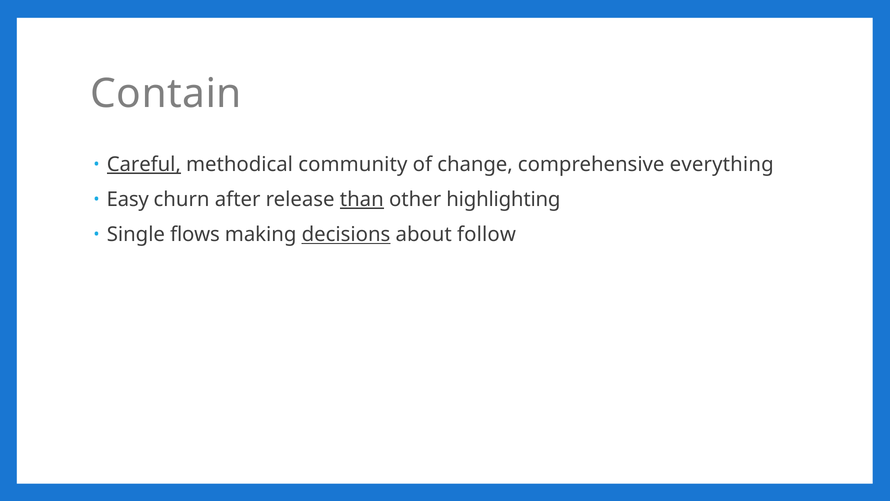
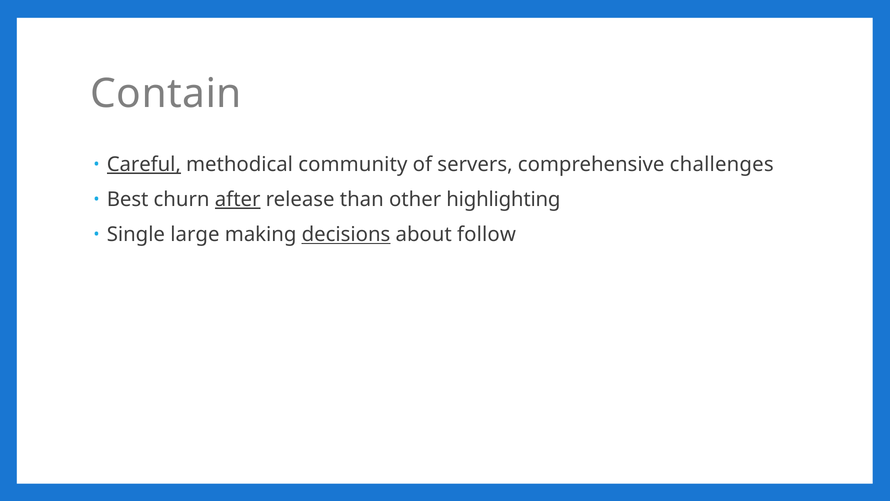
change: change -> servers
everything: everything -> challenges
Easy: Easy -> Best
after underline: none -> present
than underline: present -> none
flows: flows -> large
